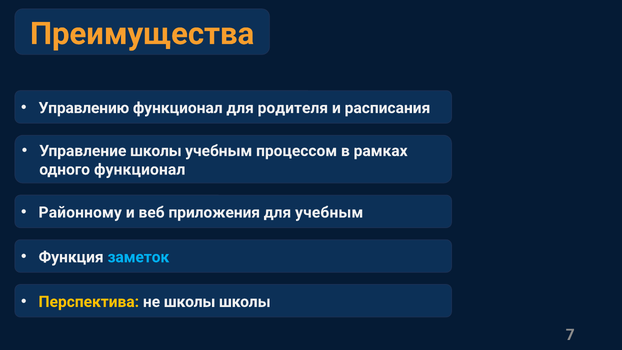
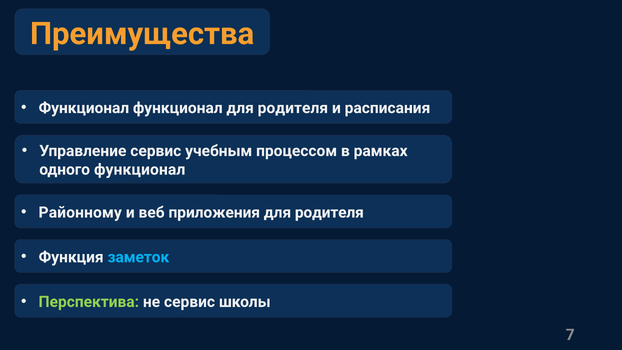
Управлению at (84, 108): Управлению -> Функционал
Управление школы: школы -> сервис
учебным at (329, 212): учебным -> родителя
Перспектива colour: yellow -> light green
не школы: школы -> сервис
